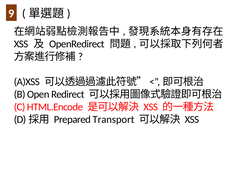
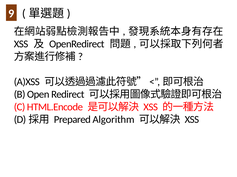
Transport: Transport -> Algorithm
